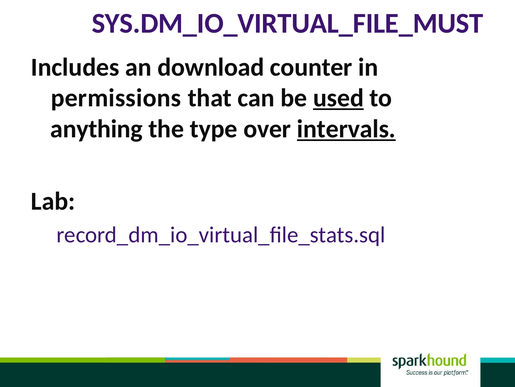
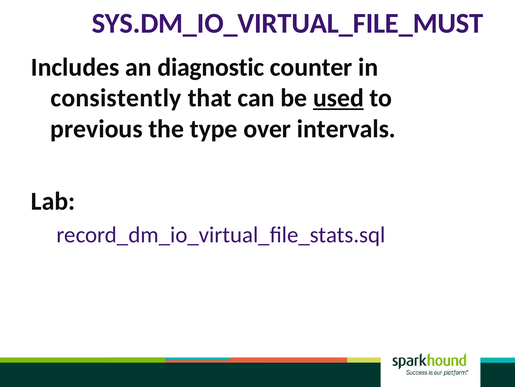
download: download -> diagnostic
permissions: permissions -> consistently
anything: anything -> previous
intervals underline: present -> none
